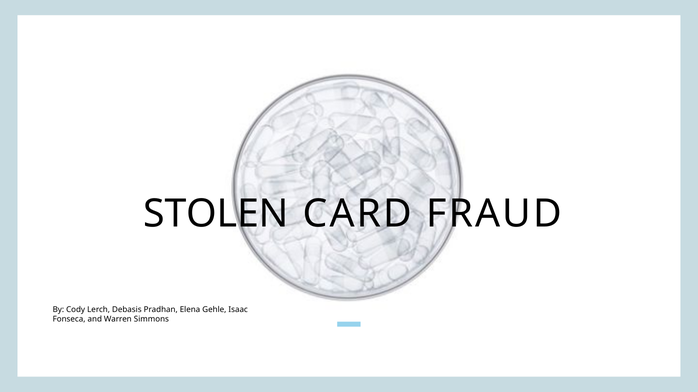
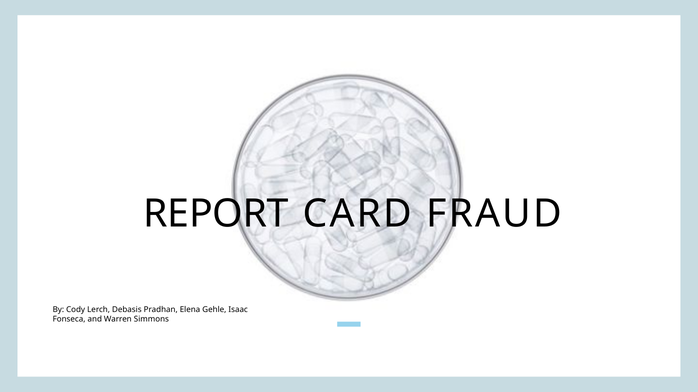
STOLEN: STOLEN -> REPORT
